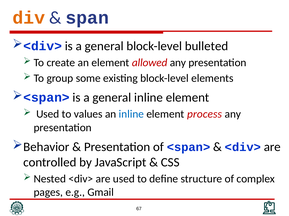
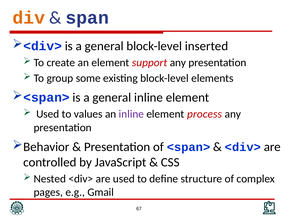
bulleted: bulleted -> inserted
allowed: allowed -> support
inline at (131, 114) colour: blue -> purple
